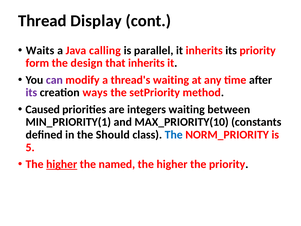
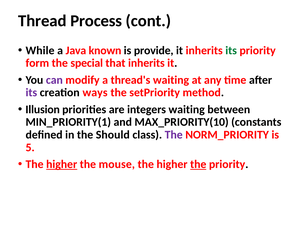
Display: Display -> Process
Waits: Waits -> While
calling: calling -> known
parallel: parallel -> provide
its at (231, 50) colour: black -> green
design: design -> special
Caused: Caused -> Illusion
The at (174, 135) colour: blue -> purple
named: named -> mouse
the at (198, 164) underline: none -> present
